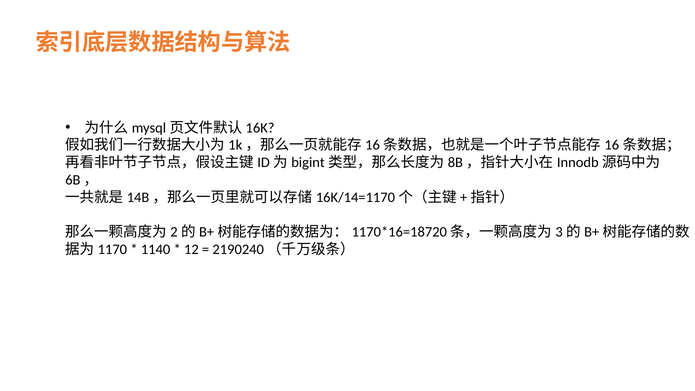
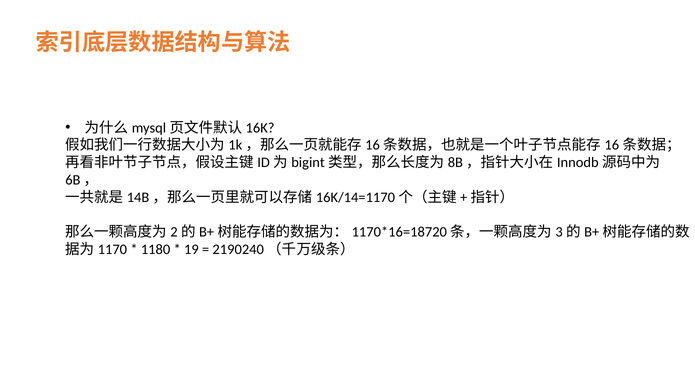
1140: 1140 -> 1180
12: 12 -> 19
